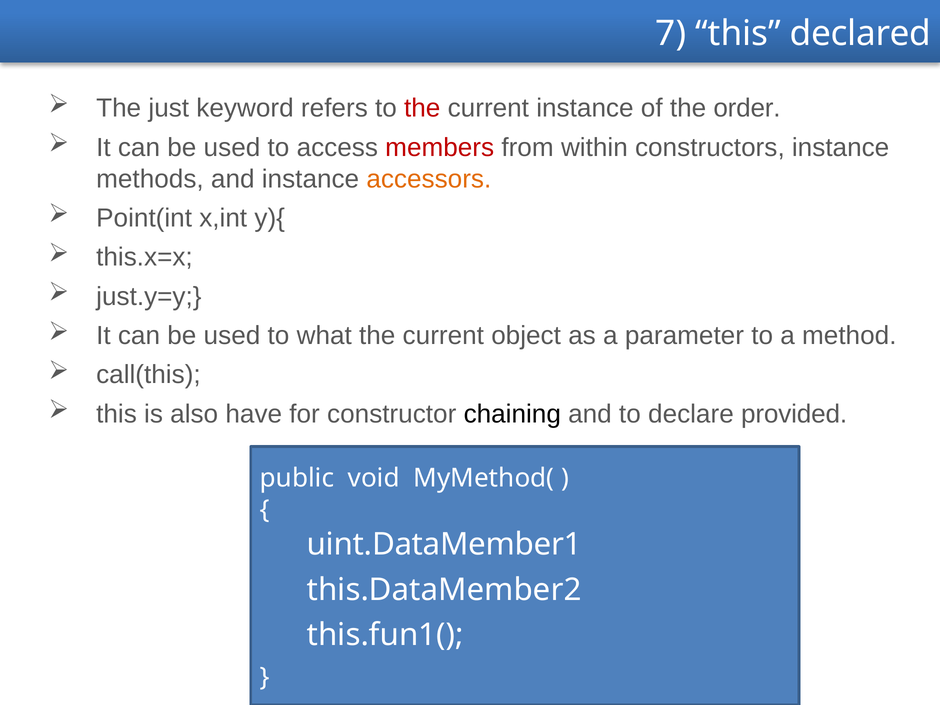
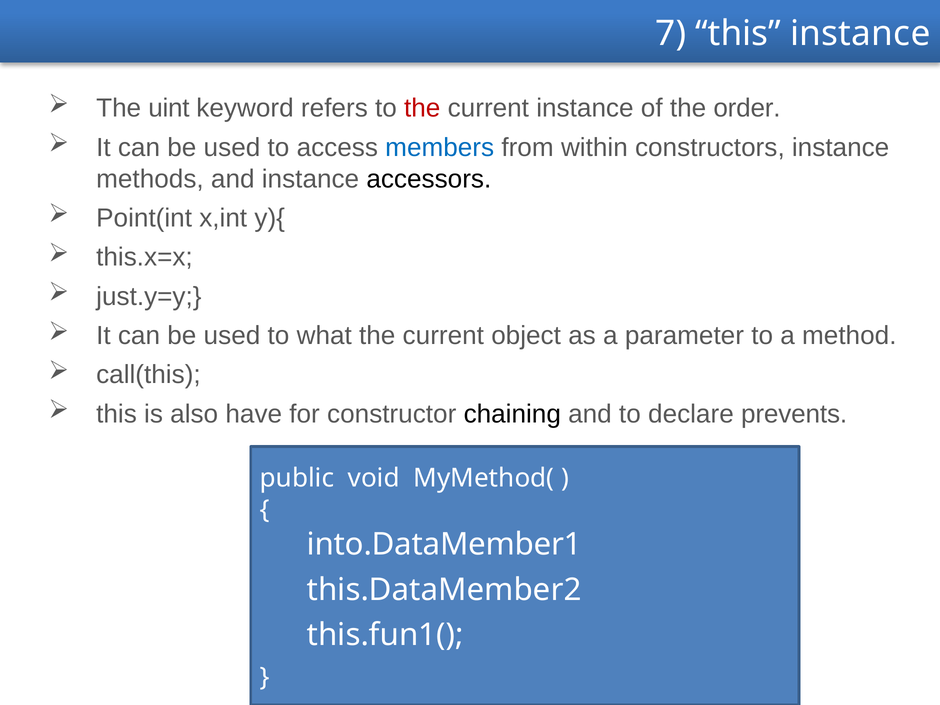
this declared: declared -> instance
just: just -> uint
members colour: red -> blue
accessors colour: orange -> black
provided: provided -> prevents
uint.DataMember1: uint.DataMember1 -> into.DataMember1
